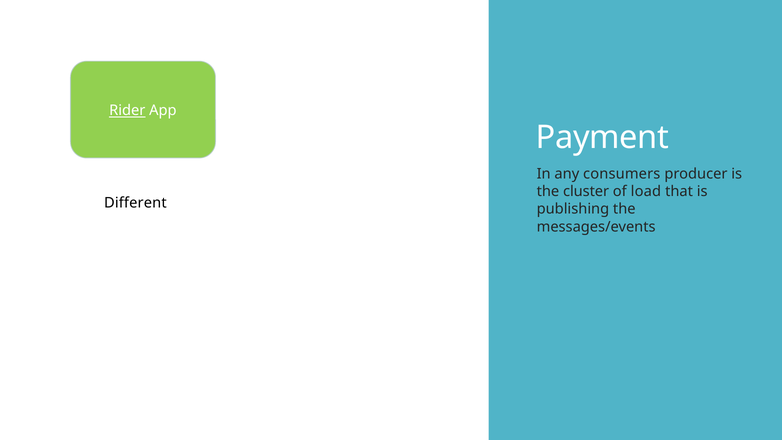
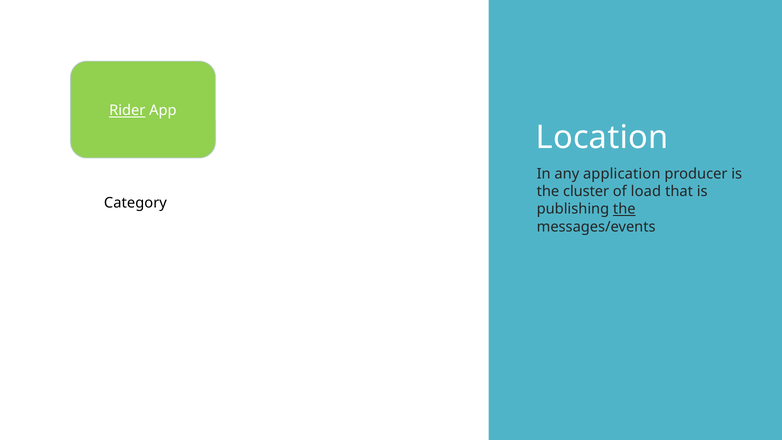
Payment: Payment -> Location
consumers: consumers -> application
Different: Different -> Category
the at (624, 209) underline: none -> present
